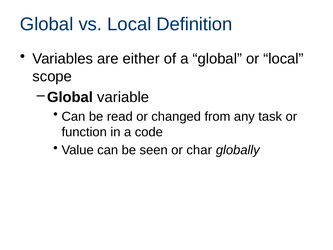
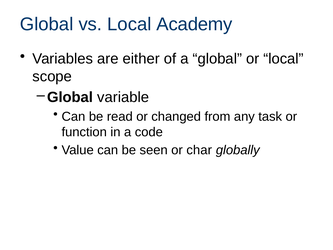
Definition: Definition -> Academy
